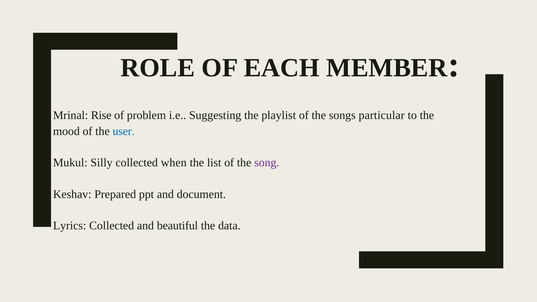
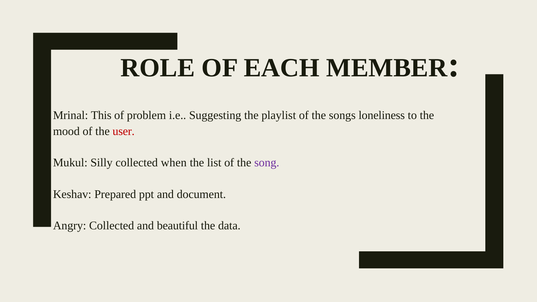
Rise: Rise -> This
particular: particular -> loneliness
user colour: blue -> red
Lyrics: Lyrics -> Angry
